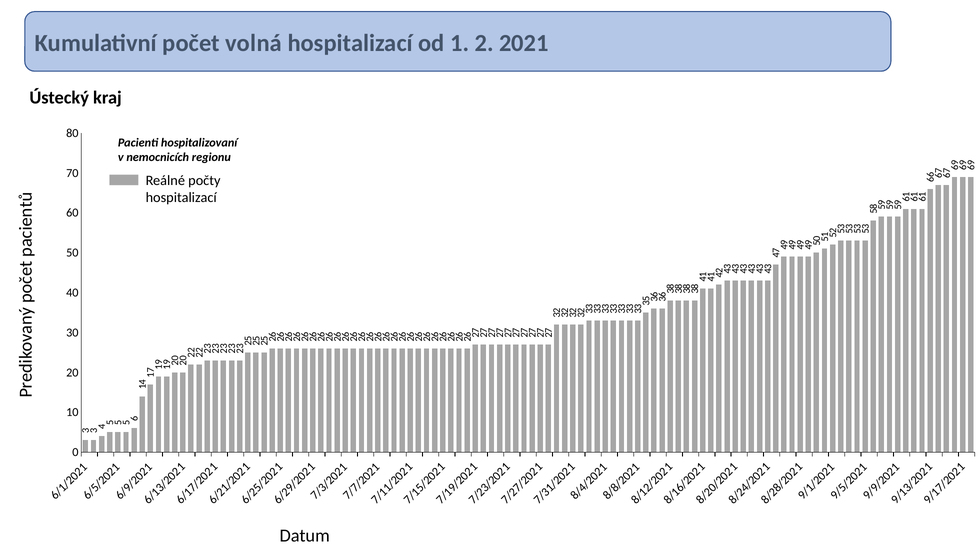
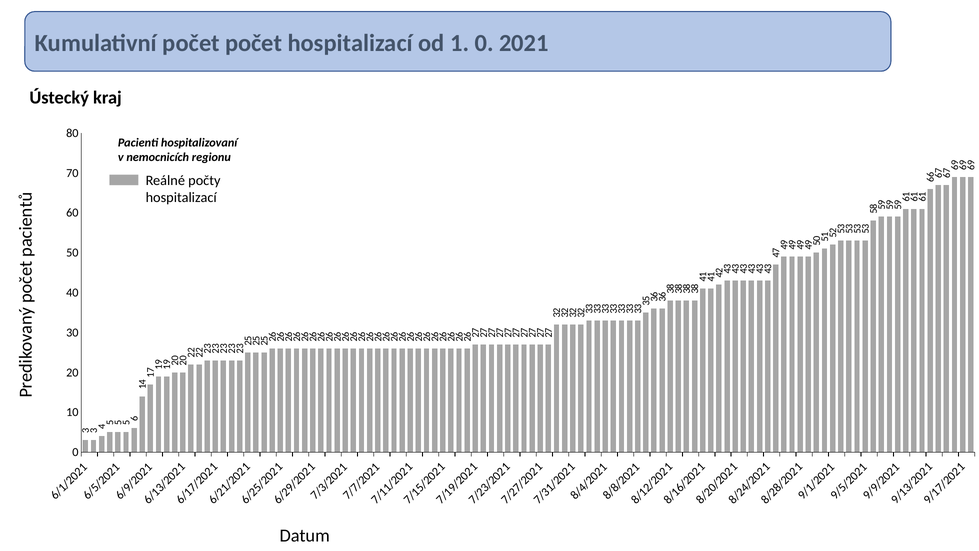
počet volná: volná -> počet
od 1 2: 2 -> 0
